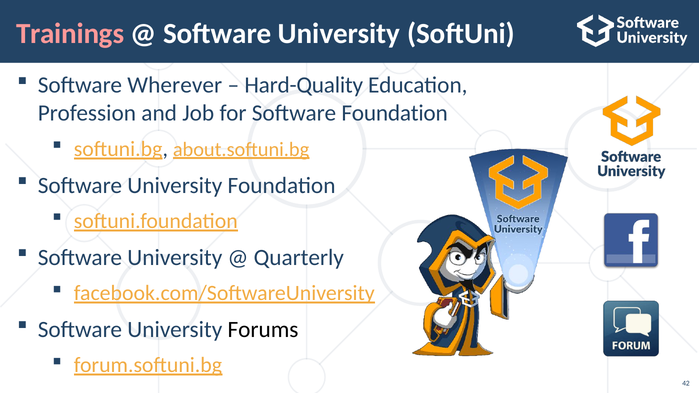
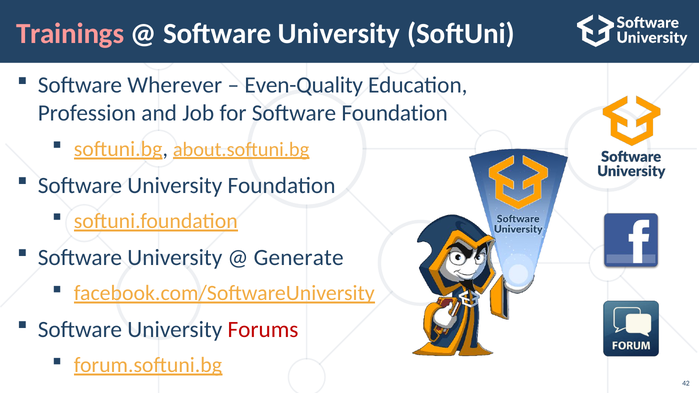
Hard-Quality: Hard-Quality -> Even-Quality
Quarterly: Quarterly -> Generate
Forums colour: black -> red
